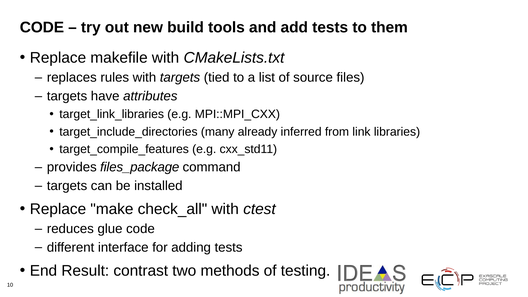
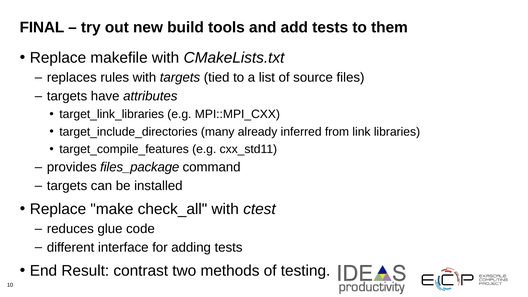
CODE at (42, 27): CODE -> FINAL
